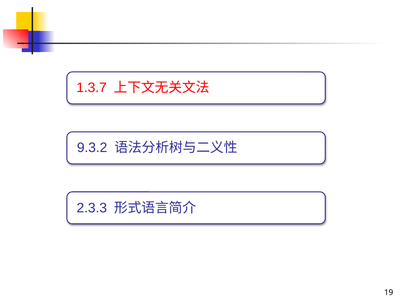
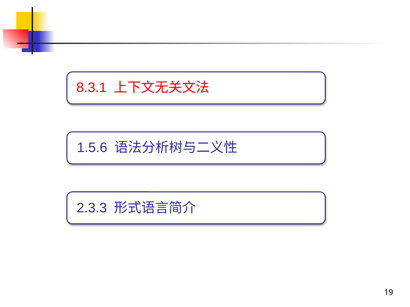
1.3.7: 1.3.7 -> 8.3.1
9.3.2: 9.3.2 -> 1.5.6
